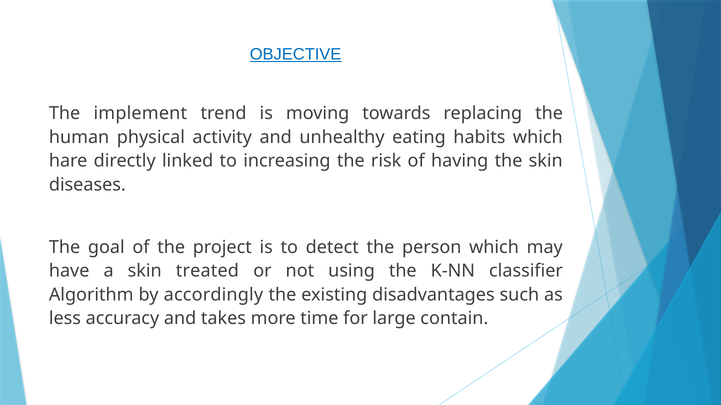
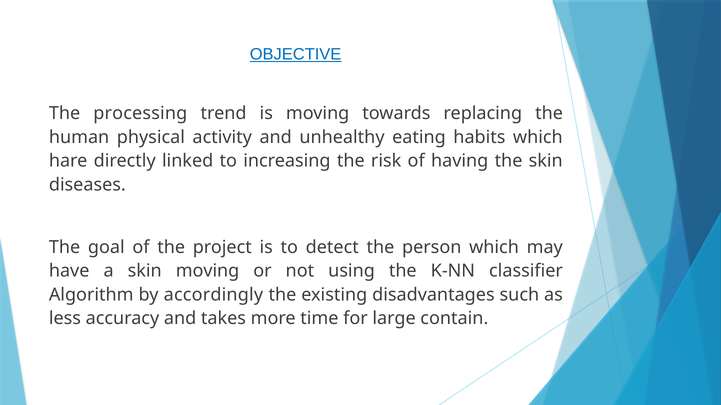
implement: implement -> processing
skin treated: treated -> moving
